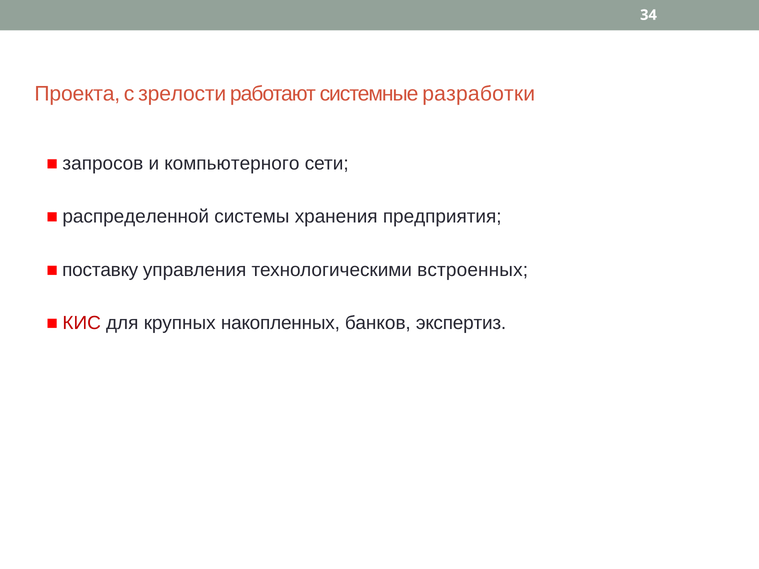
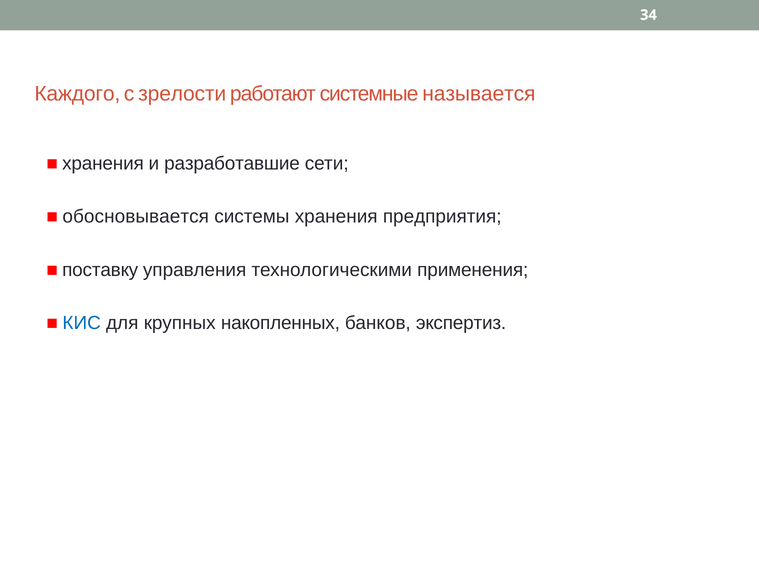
Проекта: Проекта -> Каждого
разработки: разработки -> называется
запросов at (103, 164): запросов -> хранения
компьютерного: компьютерного -> разработавшие
распределенной: распределенной -> обосновывается
встроенных: встроенных -> применения
КИС colour: red -> blue
